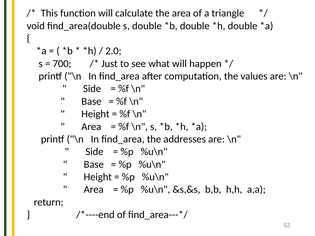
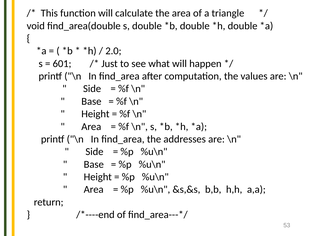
700: 700 -> 601
